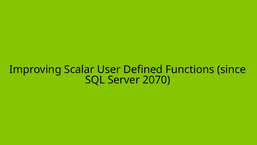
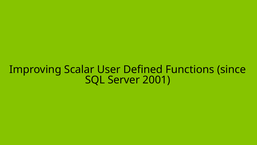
2070: 2070 -> 2001
